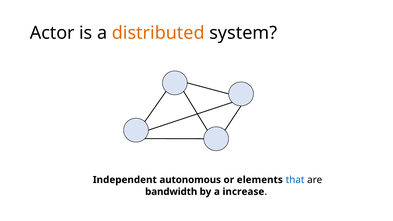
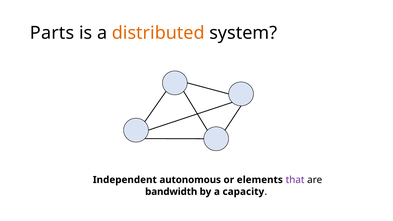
Actor: Actor -> Parts
that colour: blue -> purple
increase: increase -> capacity
